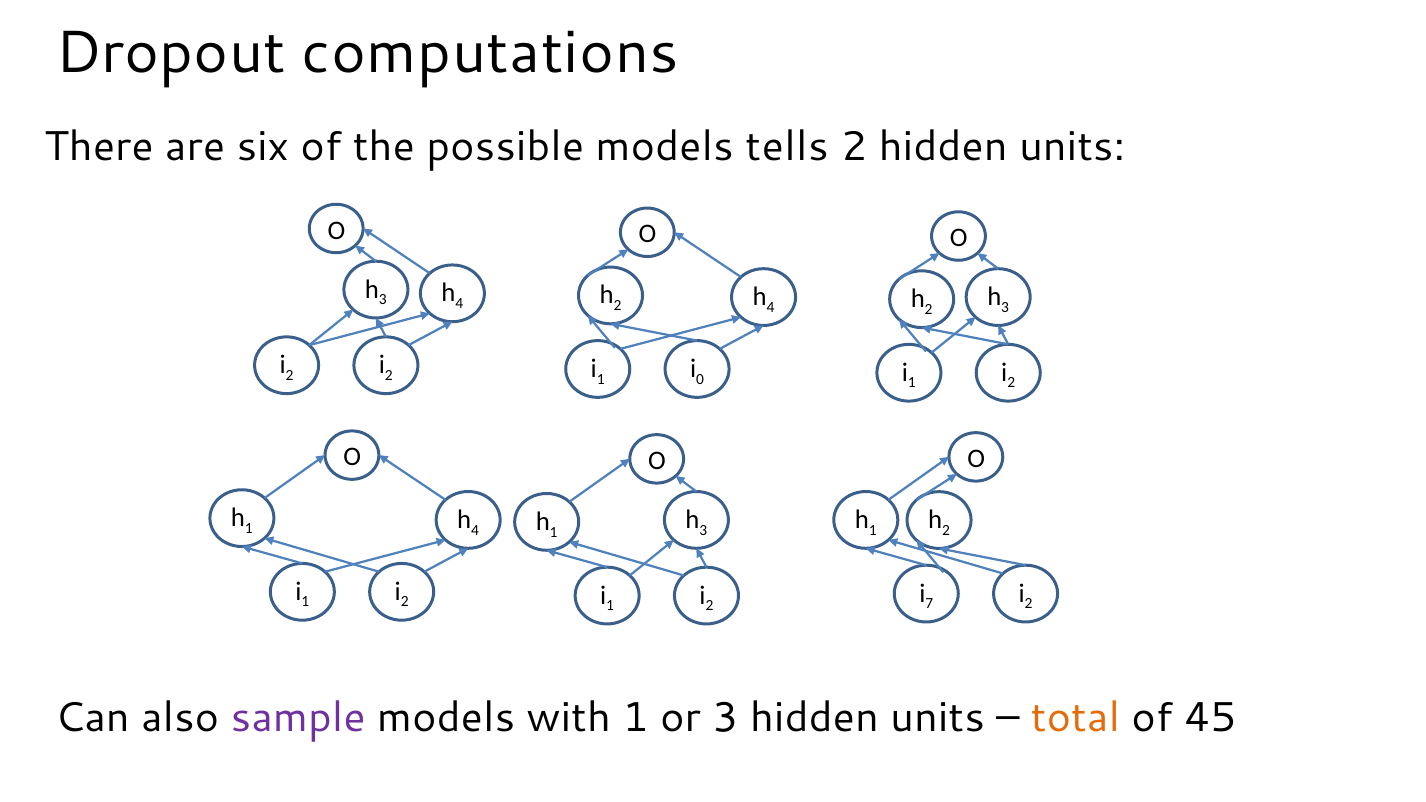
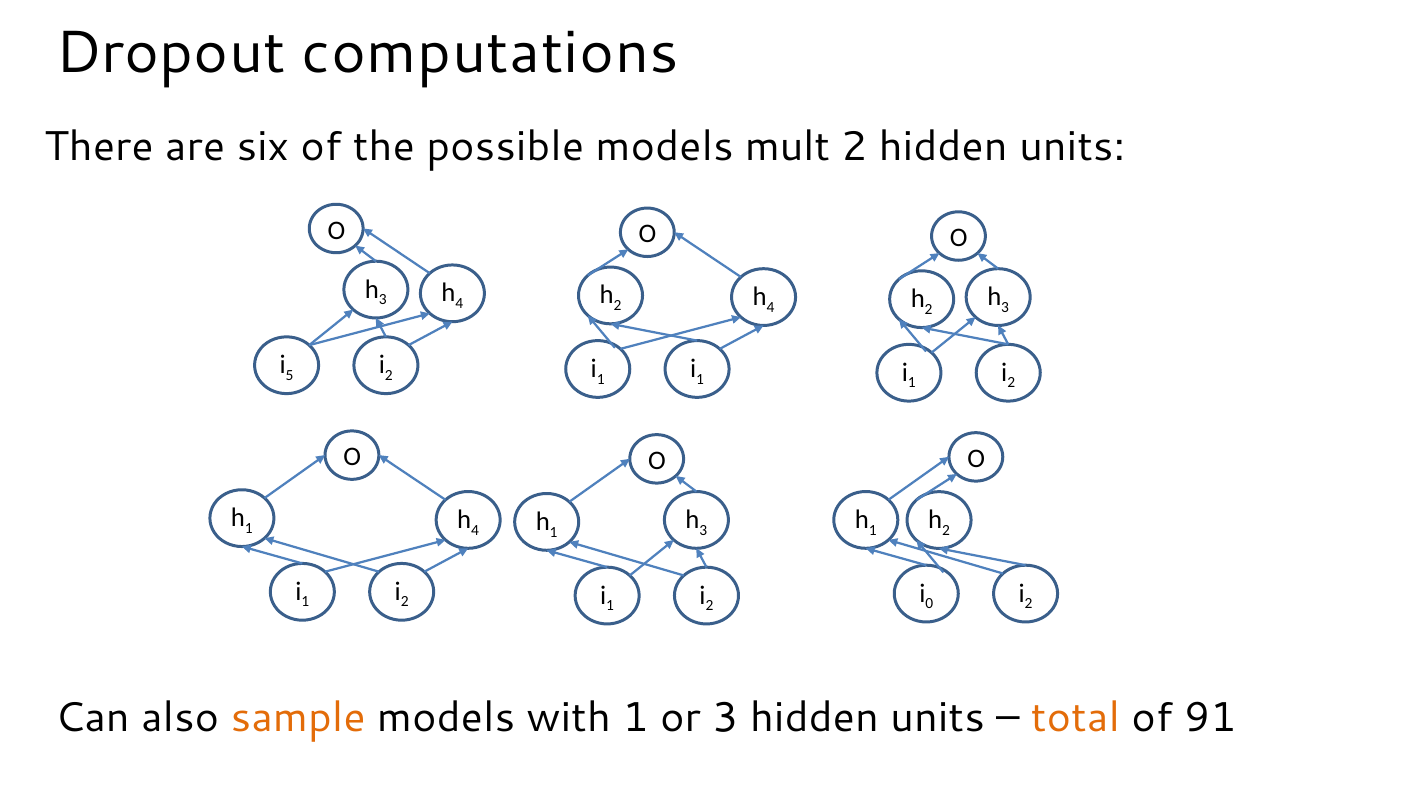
tells: tells -> mult
2 at (290, 375): 2 -> 5
0 at (700, 379): 0 -> 1
7: 7 -> 0
sample colour: purple -> orange
45: 45 -> 91
